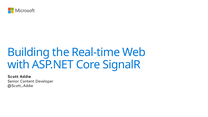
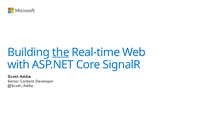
the underline: none -> present
